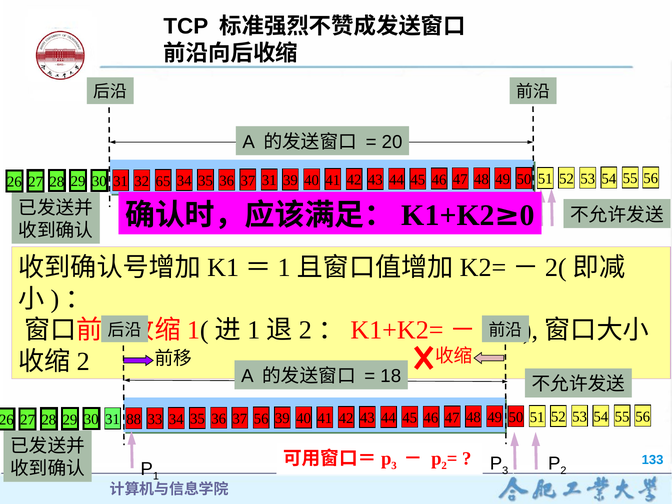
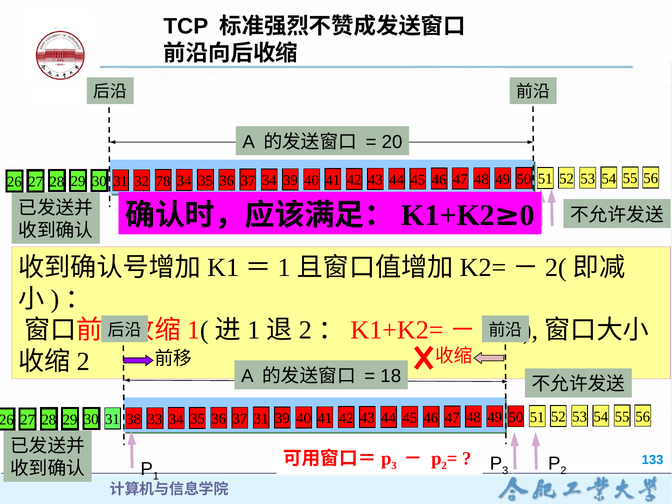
65: 65 -> 78
37 31: 31 -> 34
88: 88 -> 38
37 56: 56 -> 31
